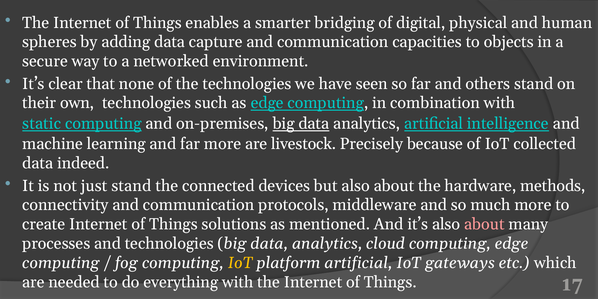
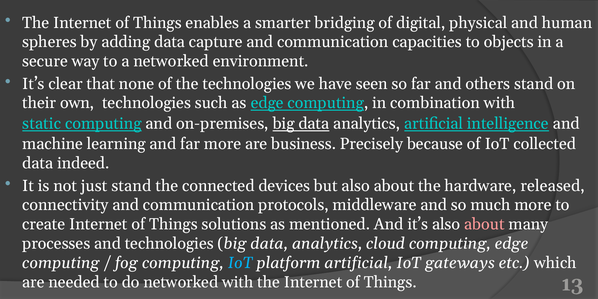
livestock: livestock -> business
methods: methods -> released
IoT at (240, 263) colour: yellow -> light blue
do everything: everything -> networked
17: 17 -> 13
